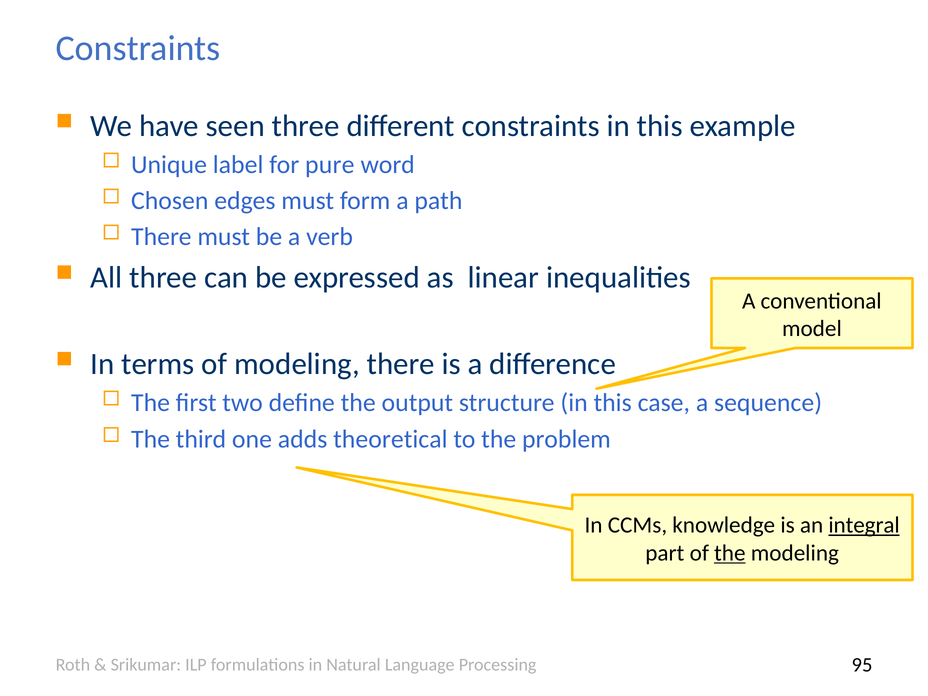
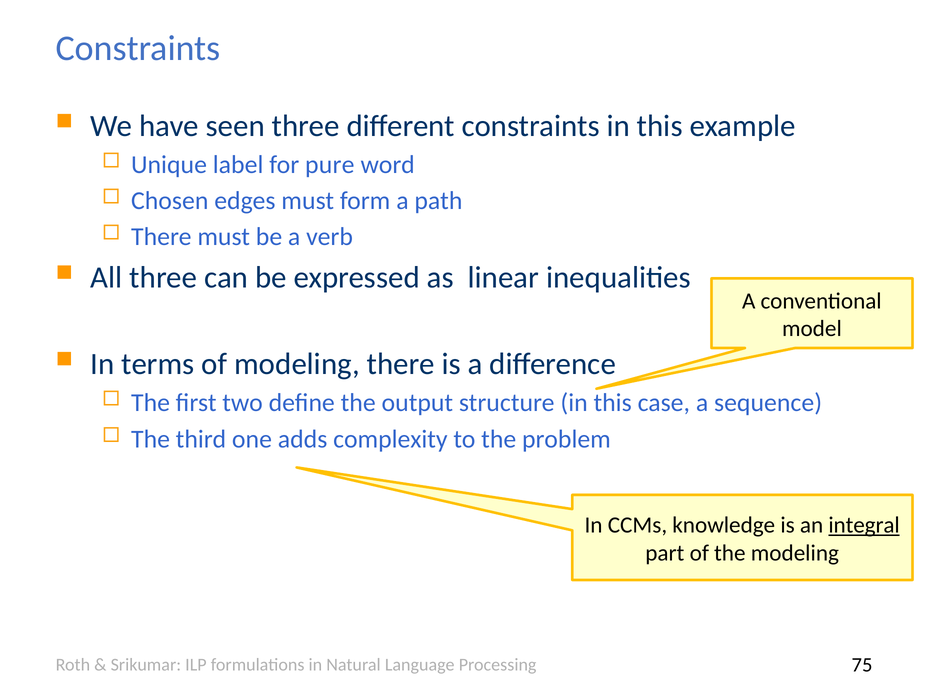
theoretical: theoretical -> complexity
the at (730, 553) underline: present -> none
95: 95 -> 75
